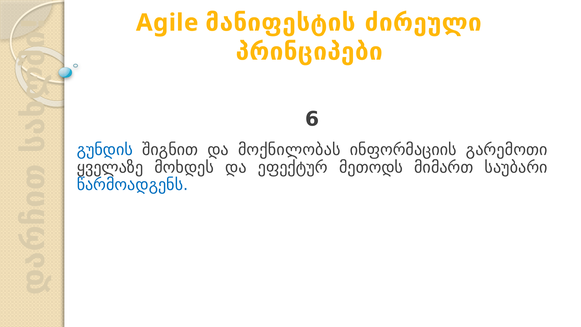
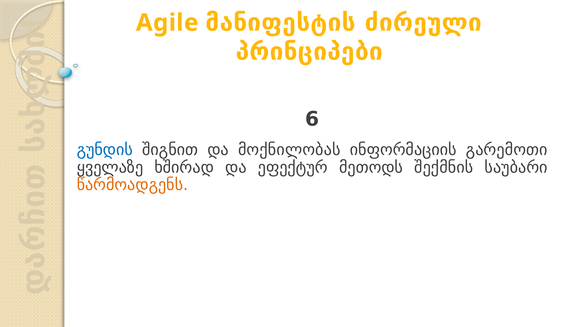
მოხდეს: მოხდეს -> ხშირად
მიმართ: მიმართ -> შექმნის
წარმოადგენს colour: blue -> orange
